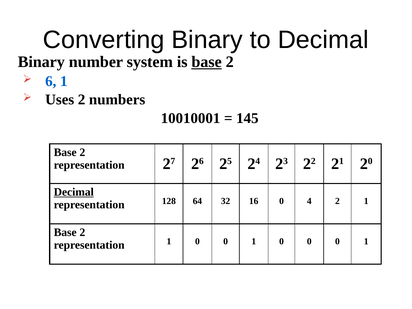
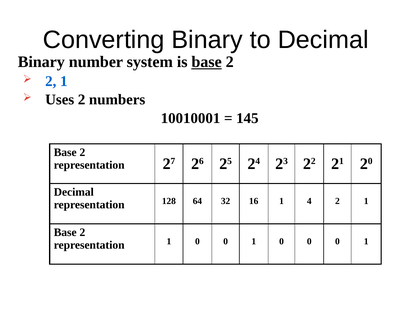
6 at (51, 81): 6 -> 2
Decimal at (74, 192) underline: present -> none
16 0: 0 -> 1
